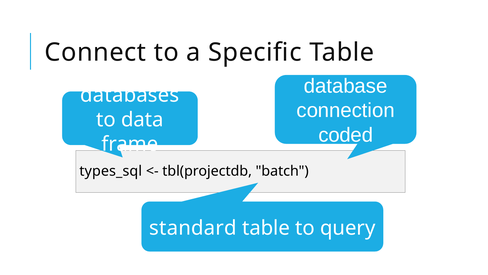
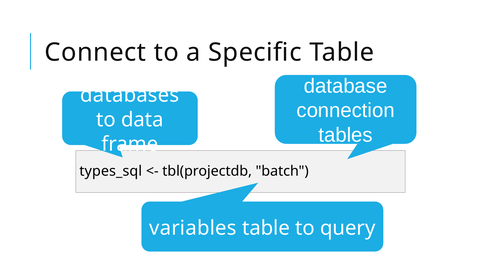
coded: coded -> tables
standard: standard -> variables
